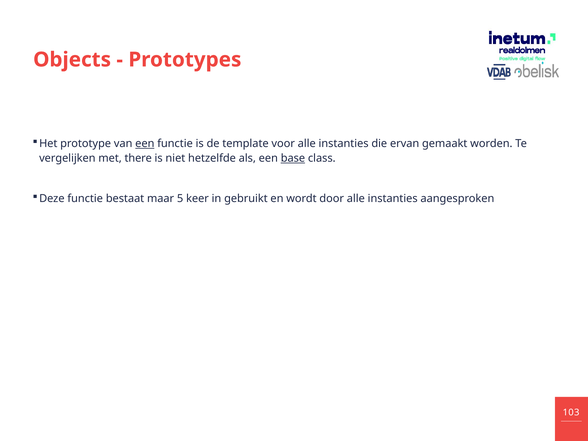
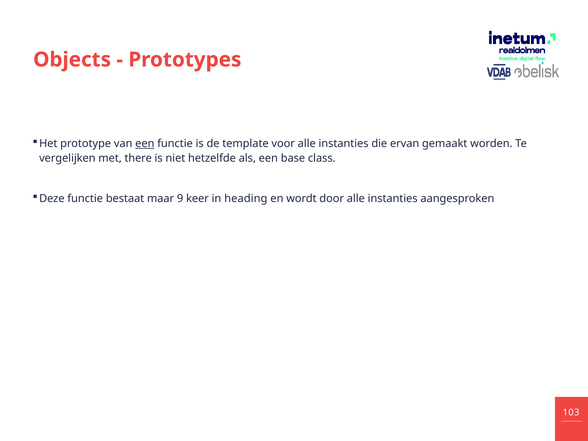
base underline: present -> none
5: 5 -> 9
gebruikt: gebruikt -> heading
